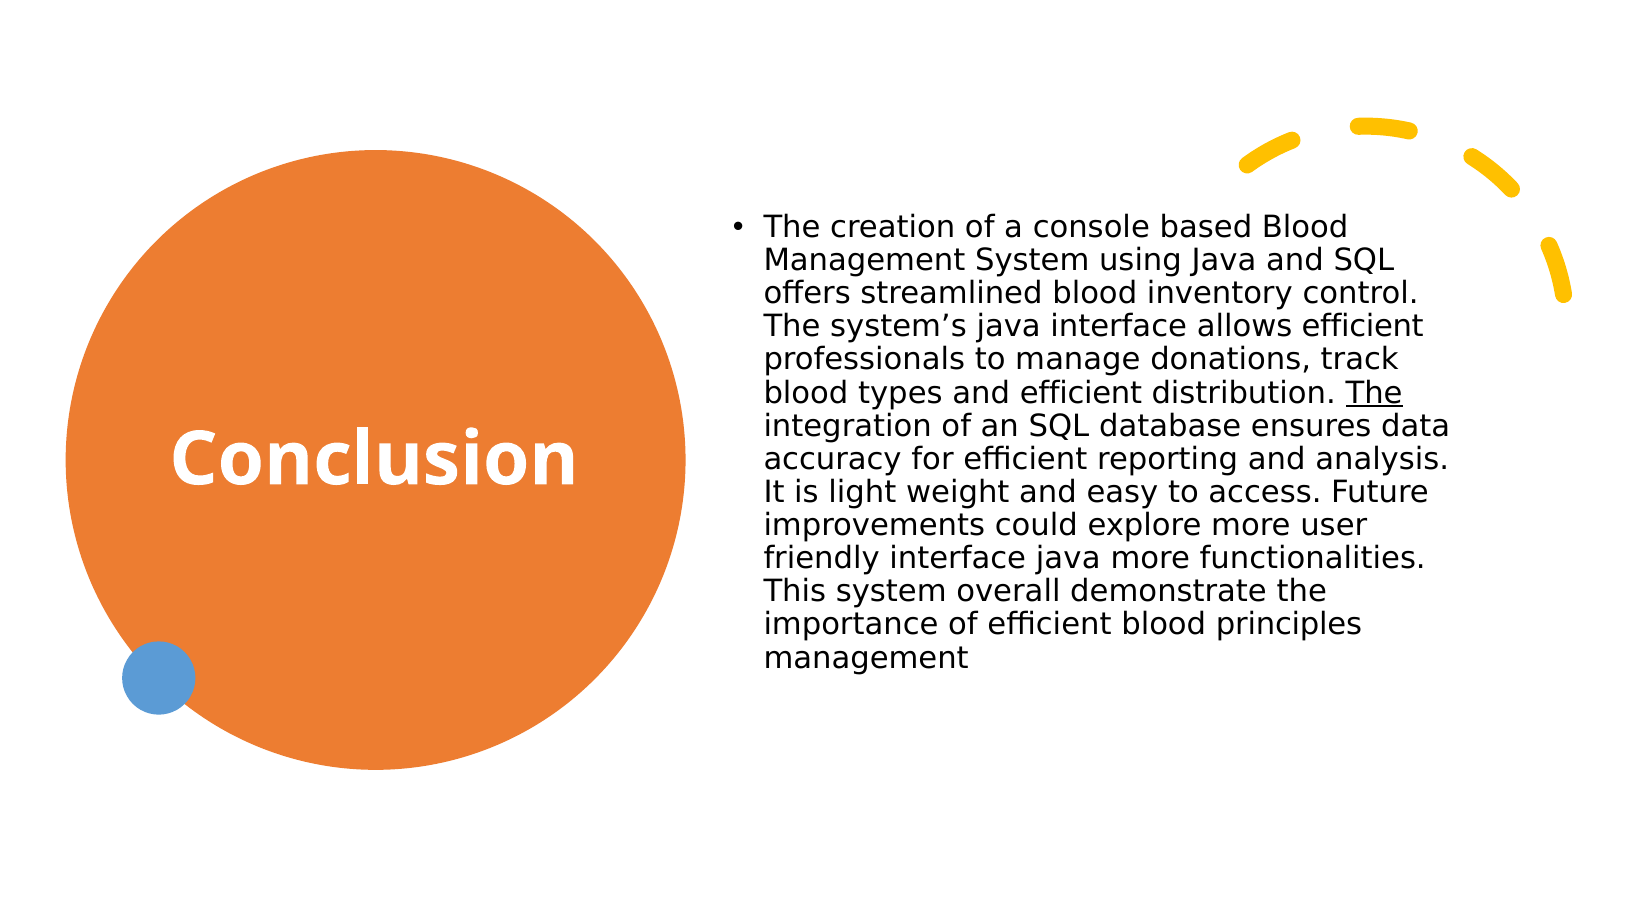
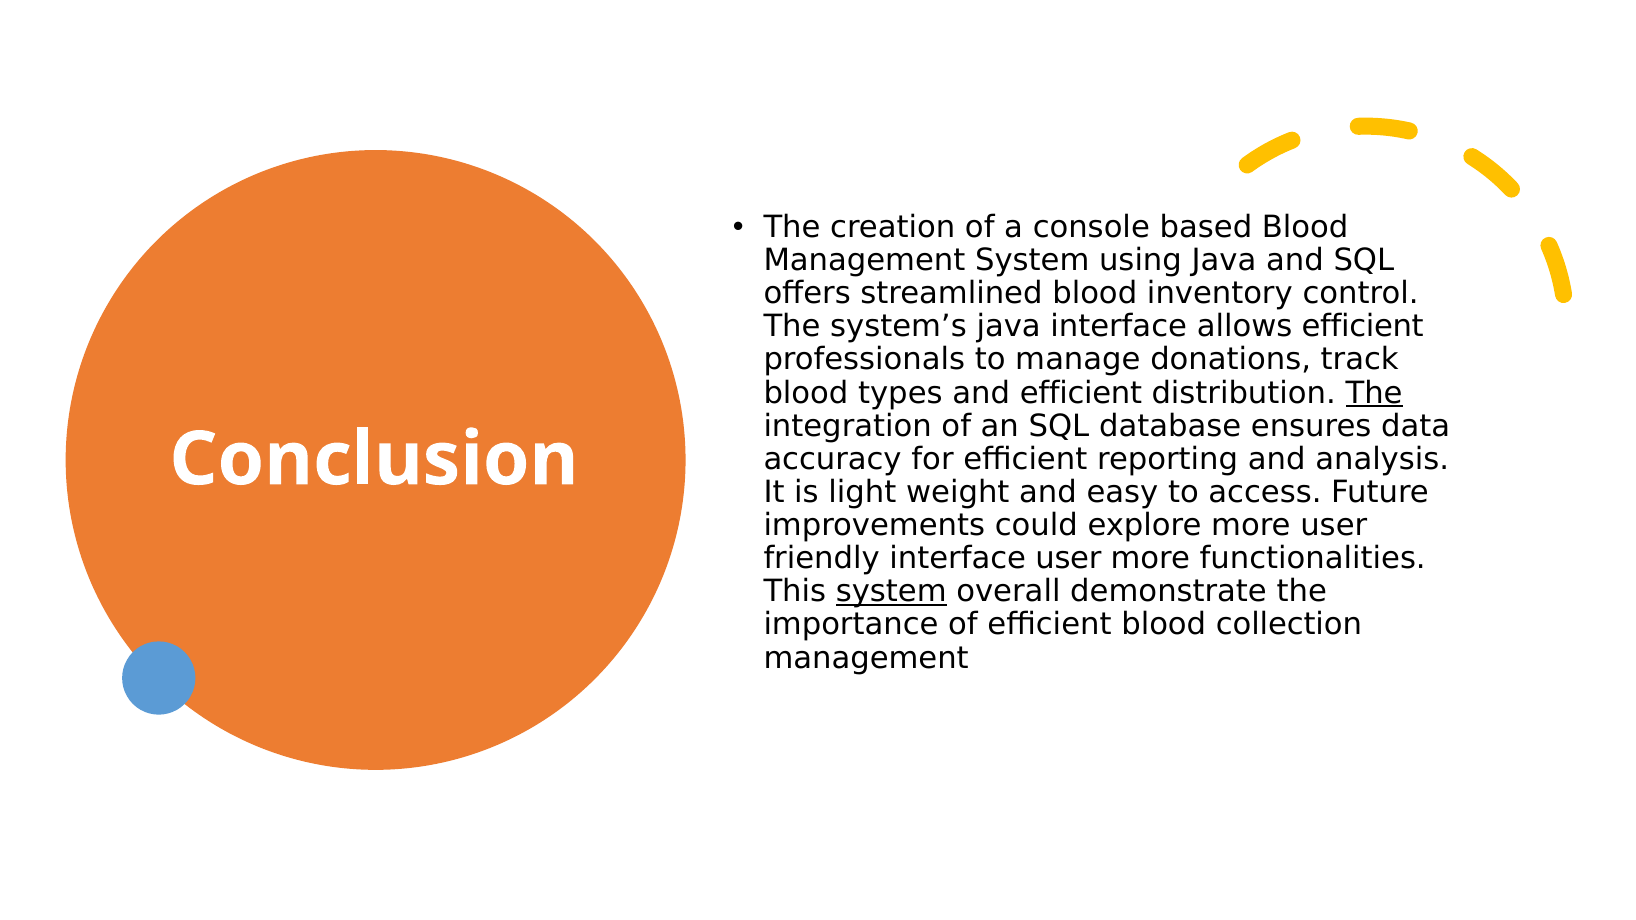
interface java: java -> user
system at (891, 592) underline: none -> present
principles: principles -> collection
